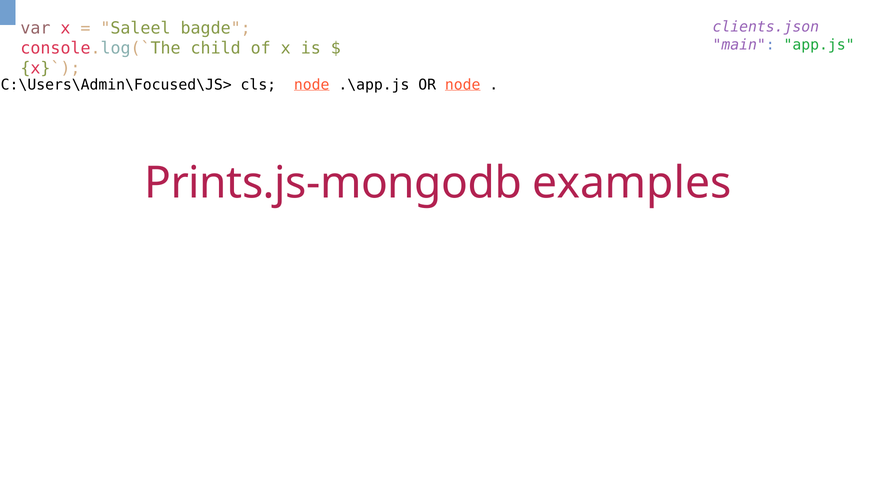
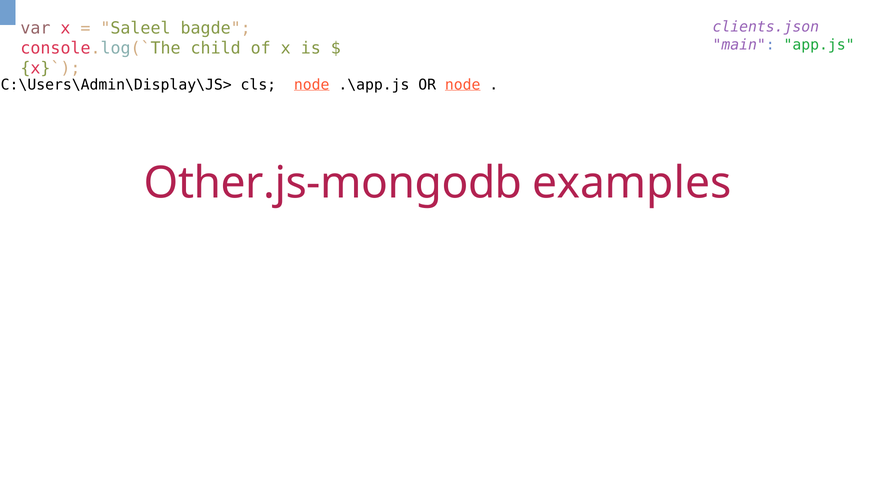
C:\Users\Admin\Focused\JS>: C:\Users\Admin\Focused\JS> -> C:\Users\Admin\Display\JS>
Prints.js-mongodb: Prints.js-mongodb -> Other.js-mongodb
